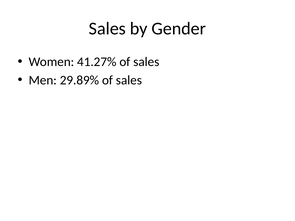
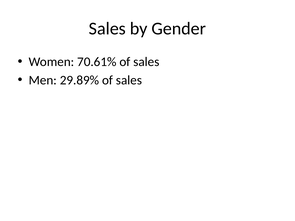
41.27%: 41.27% -> 70.61%
